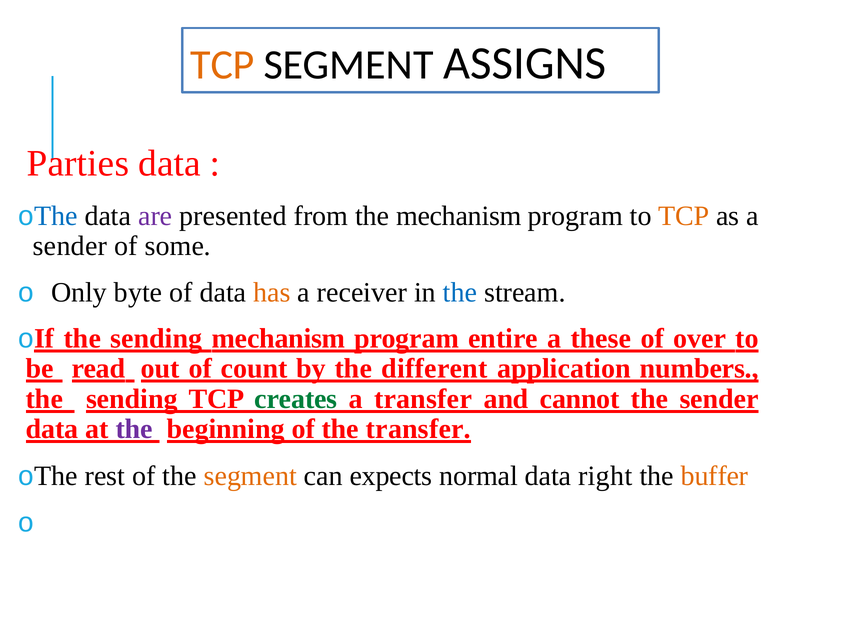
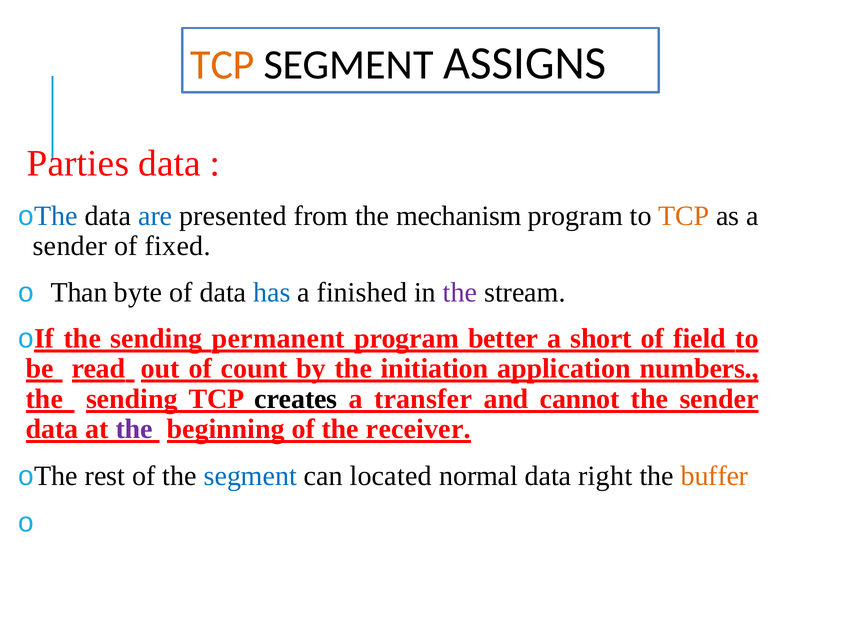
are colour: purple -> blue
some: some -> fixed
Only: Only -> Than
has colour: orange -> blue
receiver: receiver -> finished
the at (460, 293) colour: blue -> purple
sending mechanism: mechanism -> permanent
entire: entire -> better
these: these -> short
over: over -> field
different: different -> initiation
creates colour: green -> black
the transfer: transfer -> receiver
segment at (250, 477) colour: orange -> blue
expects: expects -> located
